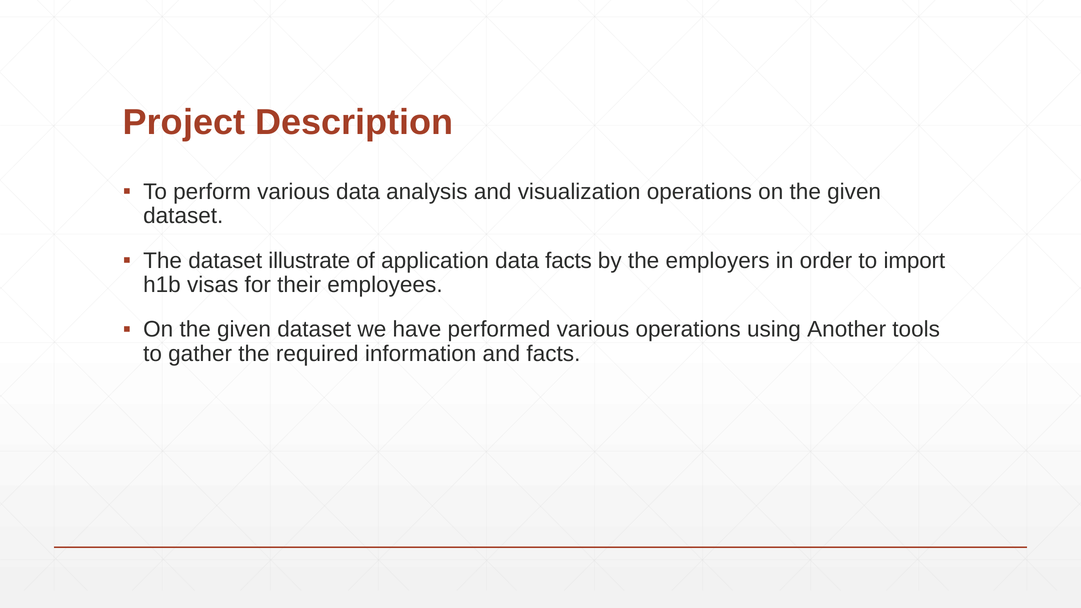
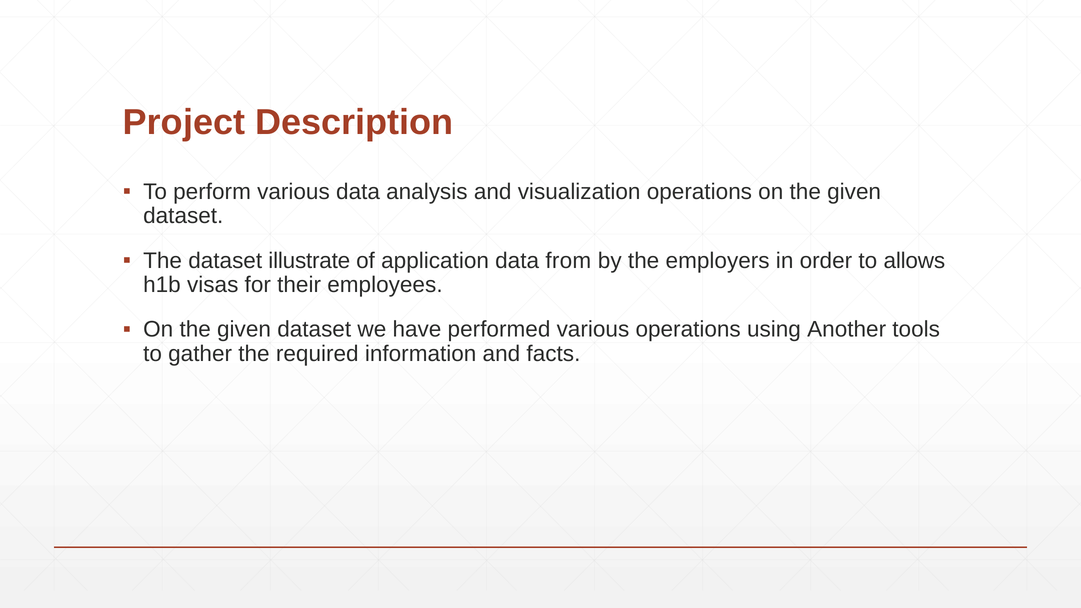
data facts: facts -> from
import: import -> allows
